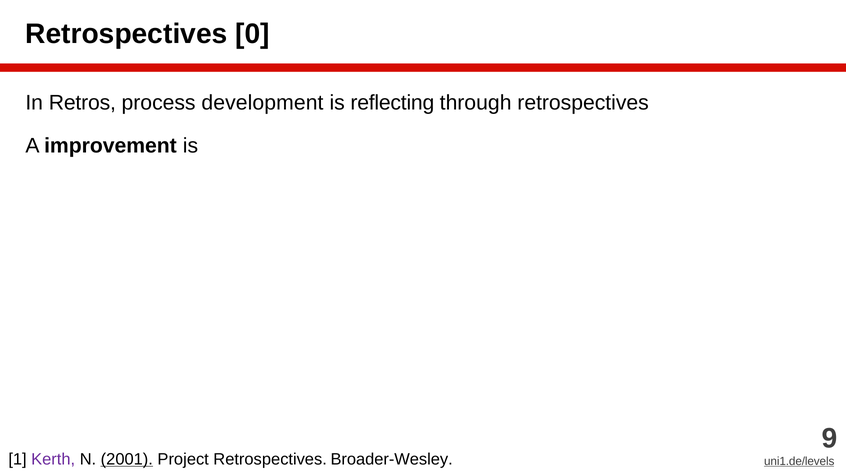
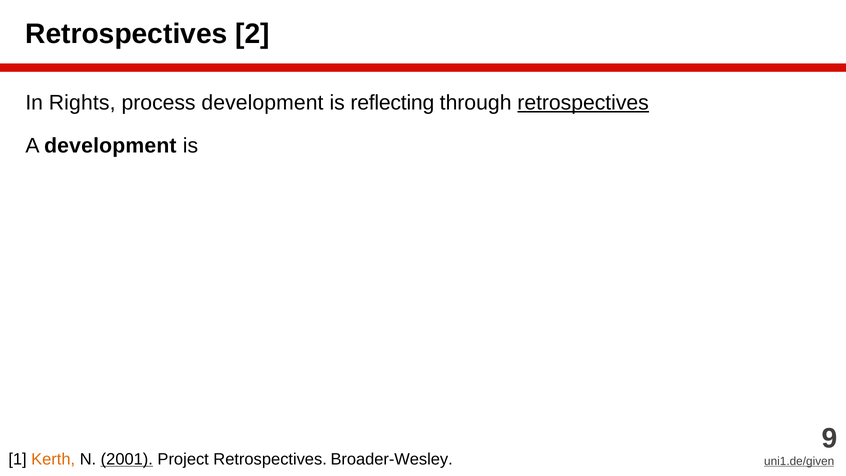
0: 0 -> 2
Retros: Retros -> Rights
retrospectives at (583, 103) underline: none -> present
A improvement: improvement -> development
Kerth colour: purple -> orange
uni1.de/levels: uni1.de/levels -> uni1.de/given
